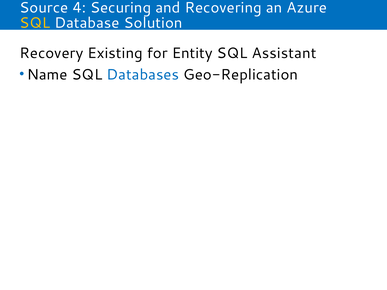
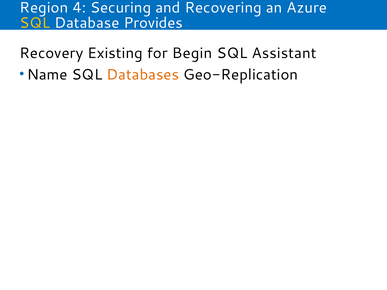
Source: Source -> Region
Solution: Solution -> Provides
Entity: Entity -> Begin
Databases colour: blue -> orange
